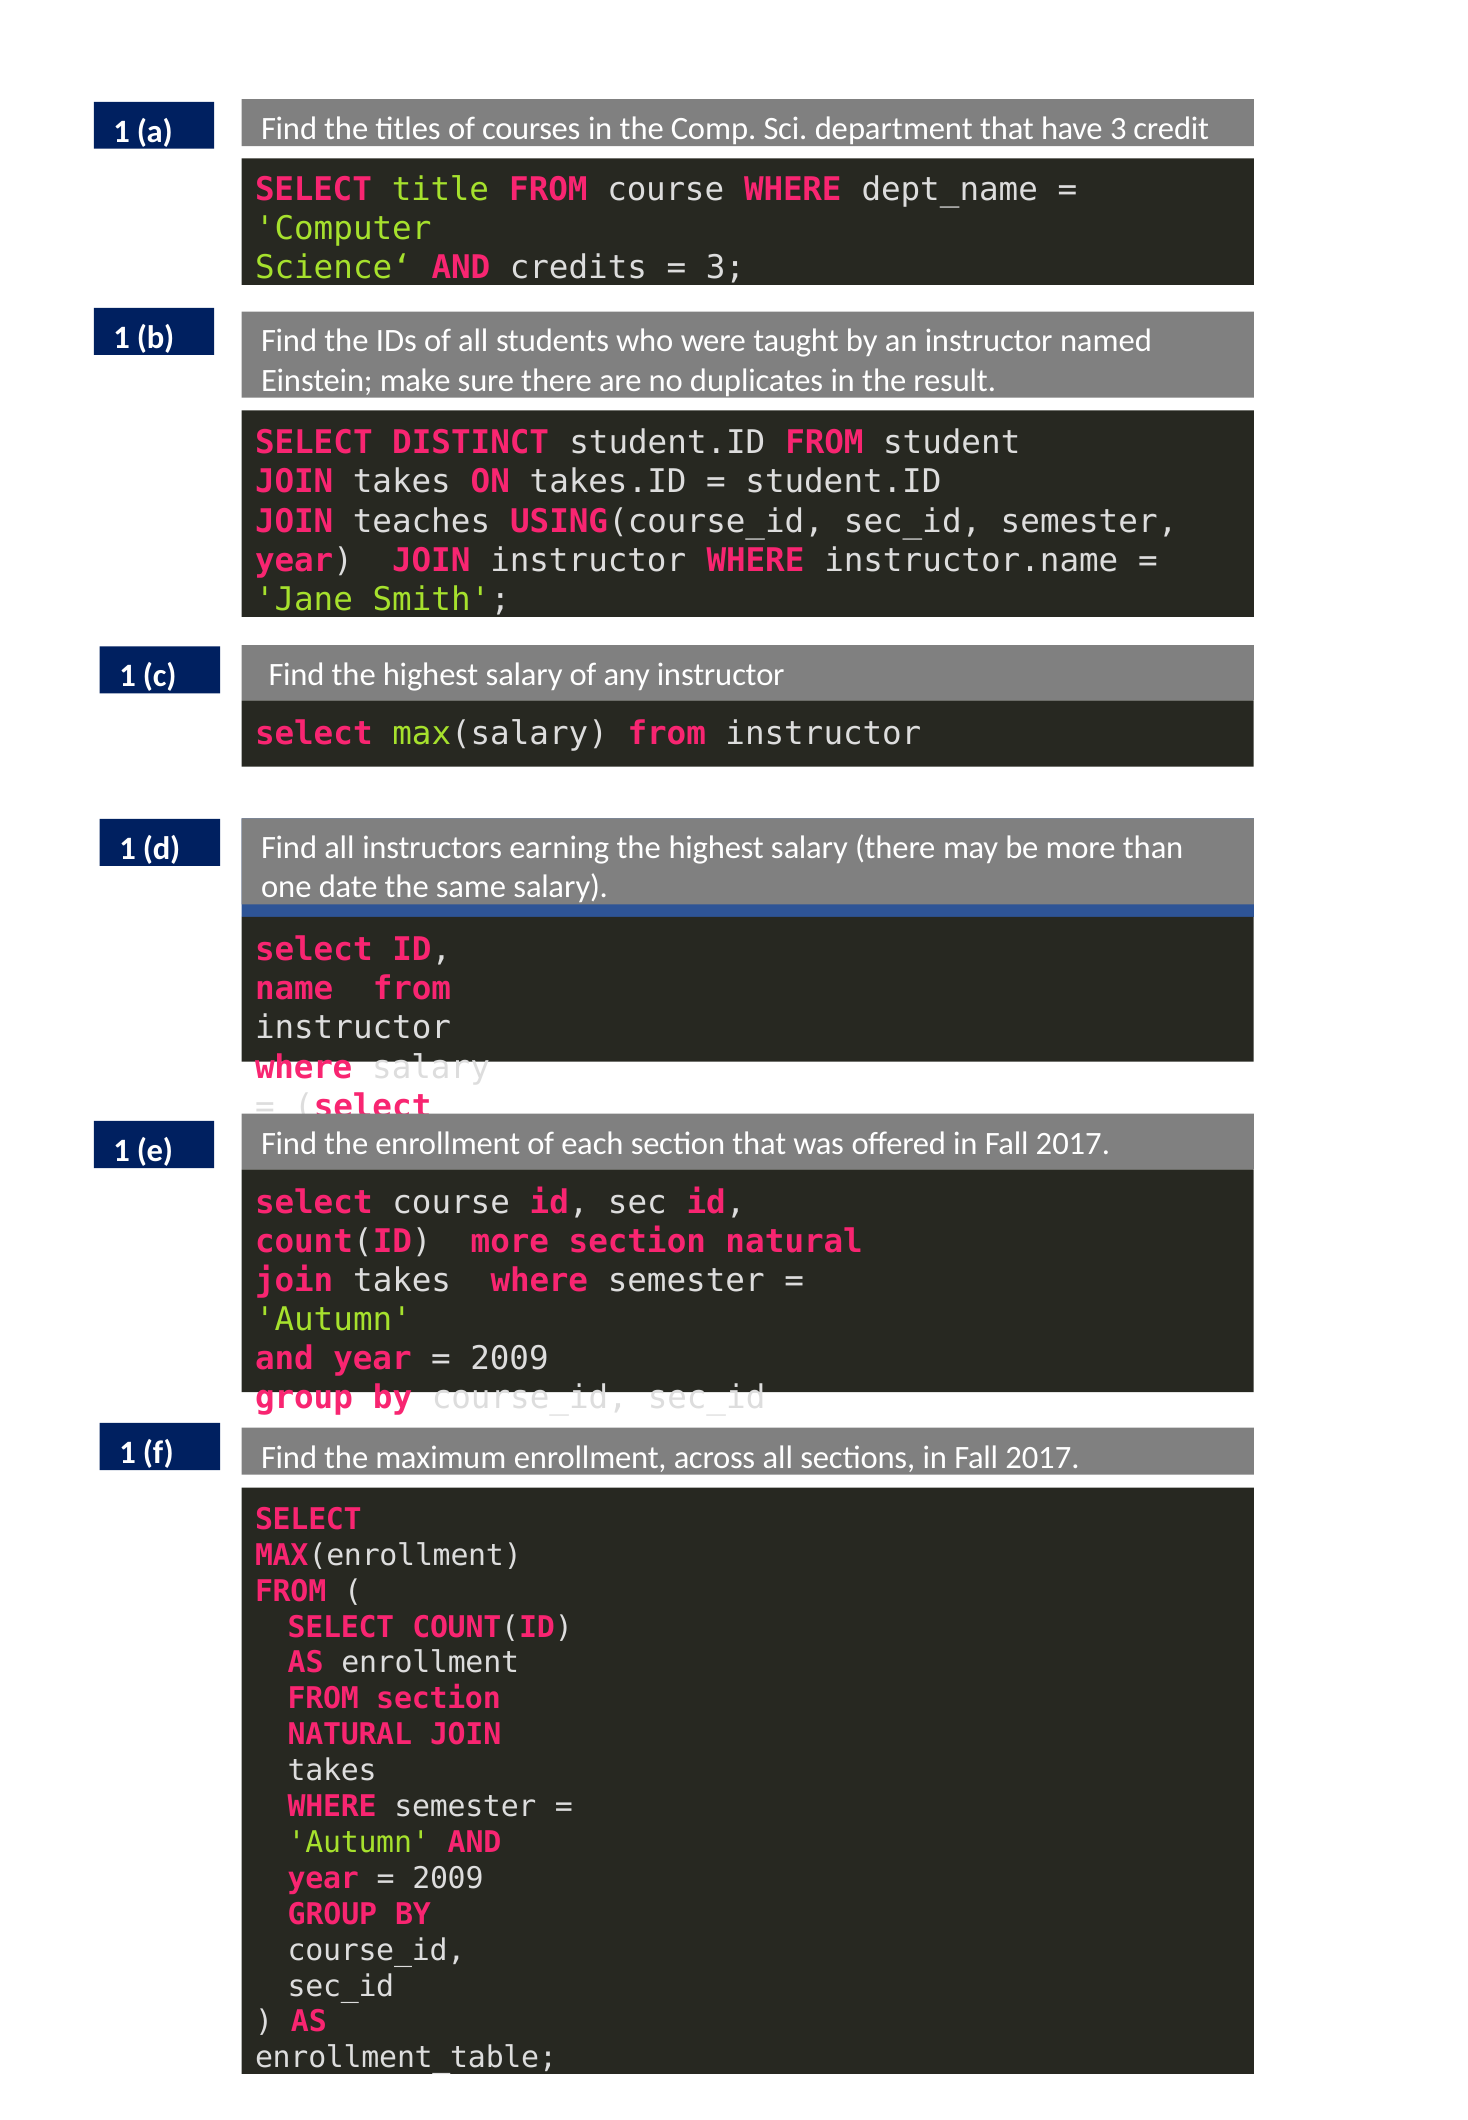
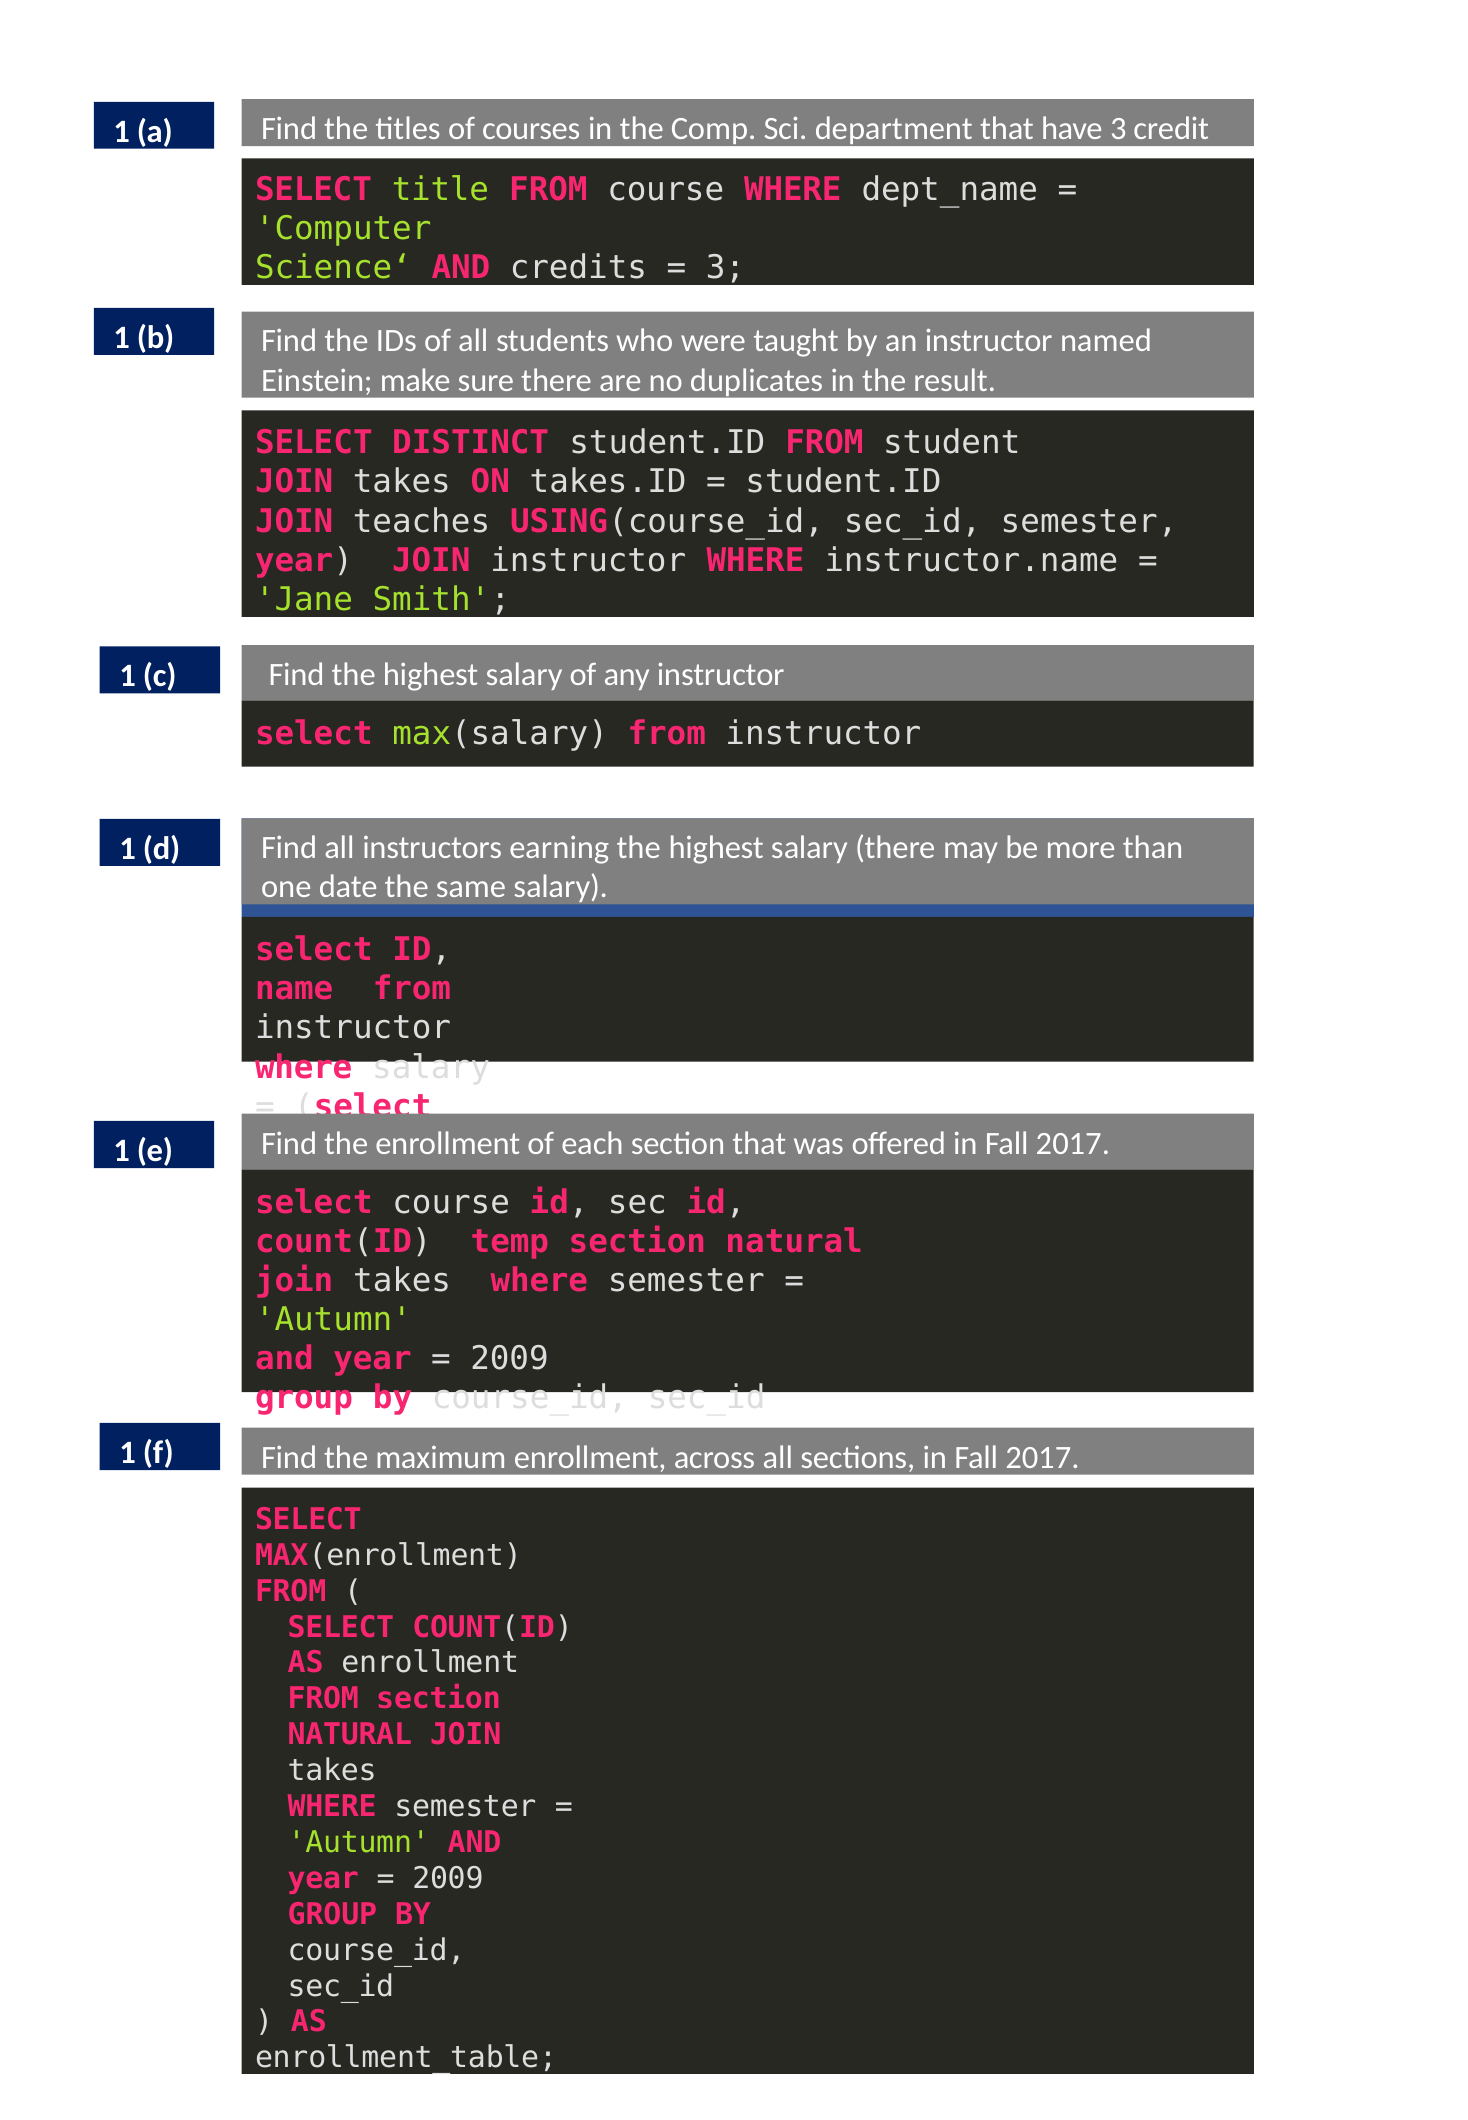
more at (510, 1242): more -> temp
